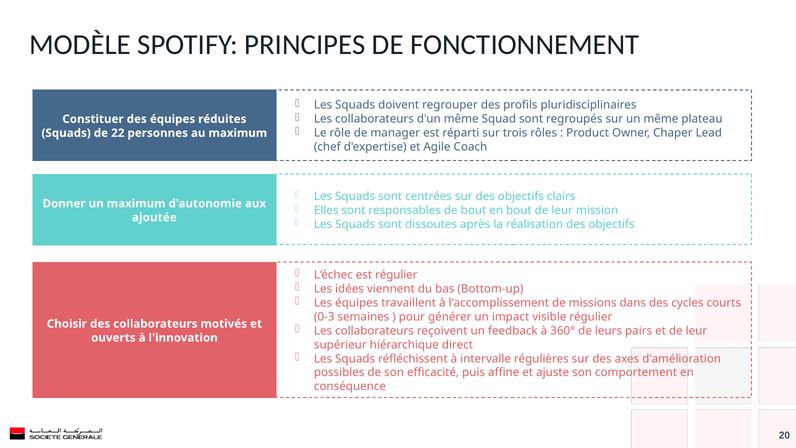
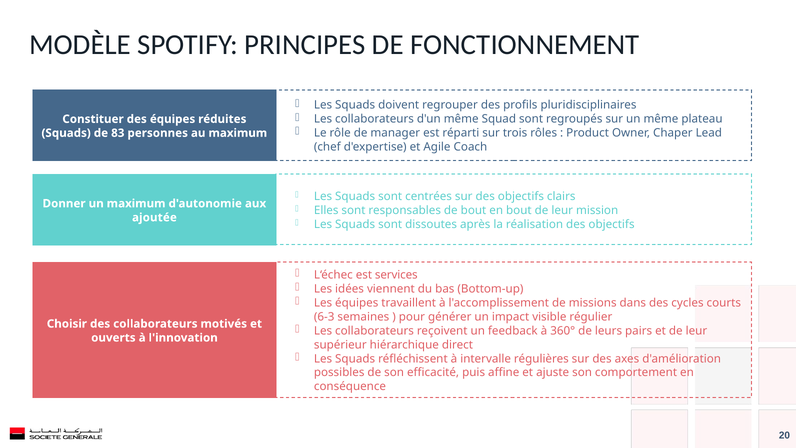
22: 22 -> 83
est régulier: régulier -> services
0-3: 0-3 -> 6-3
